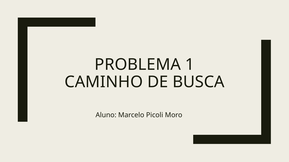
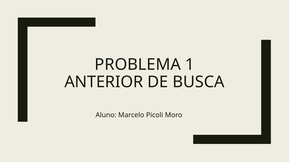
CAMINHO: CAMINHO -> ANTERIOR
